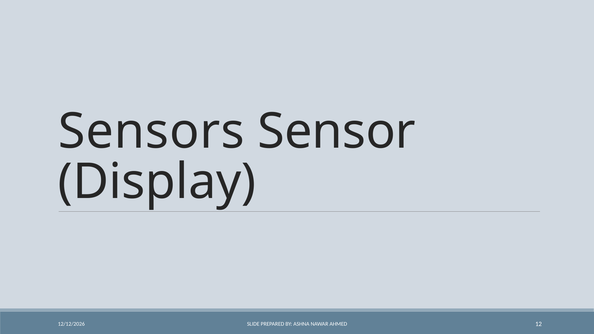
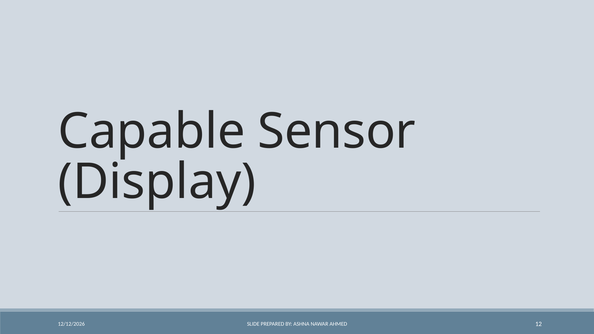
Sensors: Sensors -> Capable
